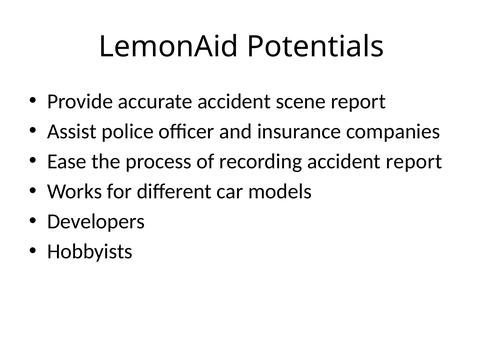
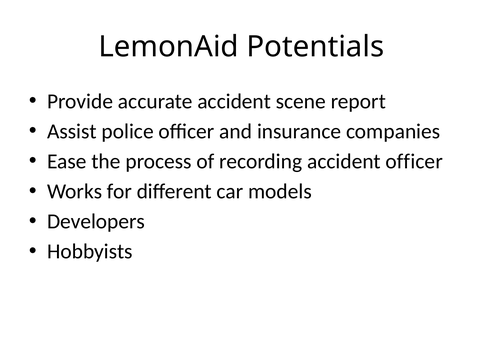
accident report: report -> officer
